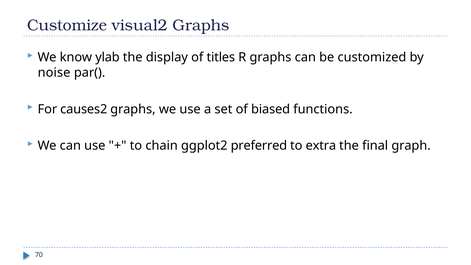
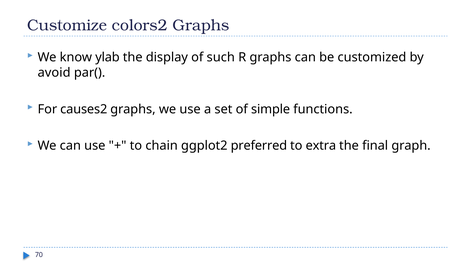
visual2: visual2 -> colors2
titles: titles -> such
noise: noise -> avoid
biased: biased -> simple
